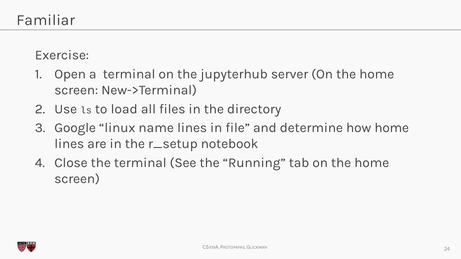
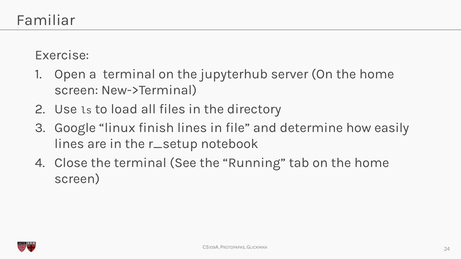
name: name -> finish
how home: home -> easily
